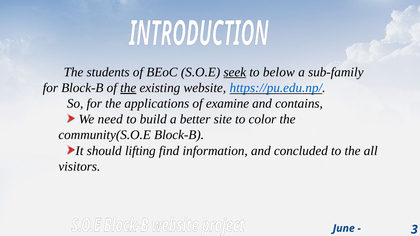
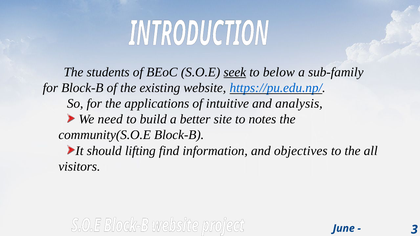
the at (128, 88) underline: present -> none
examine: examine -> intuitive
contains: contains -> analysis
color: color -> notes
concluded: concluded -> objectives
